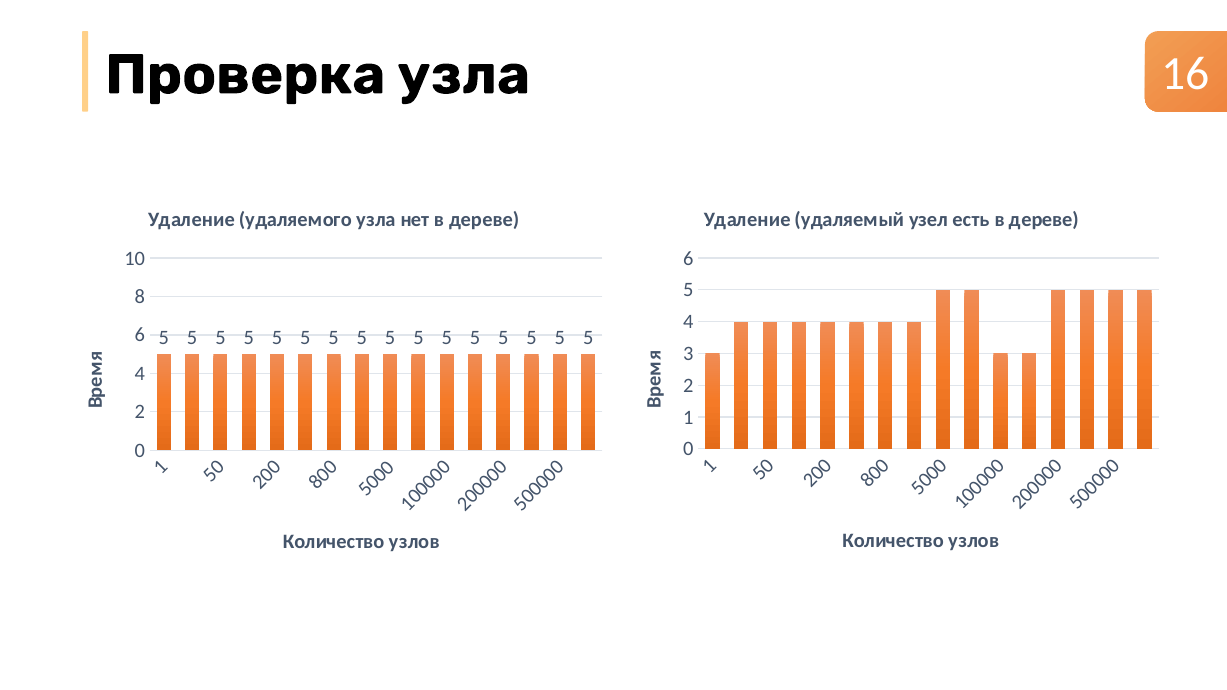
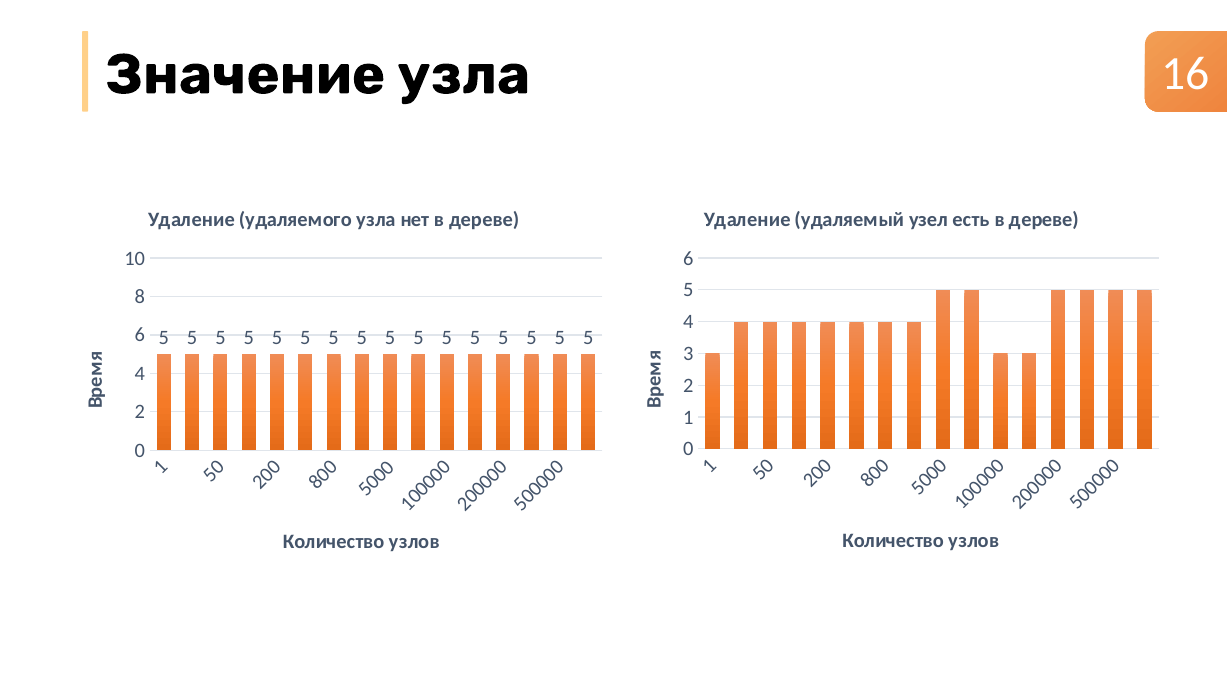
Проверка: Проверка -> Значение
